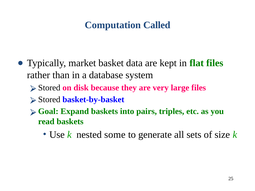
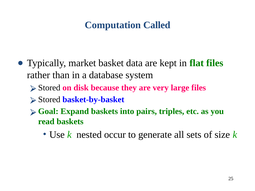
some: some -> occur
